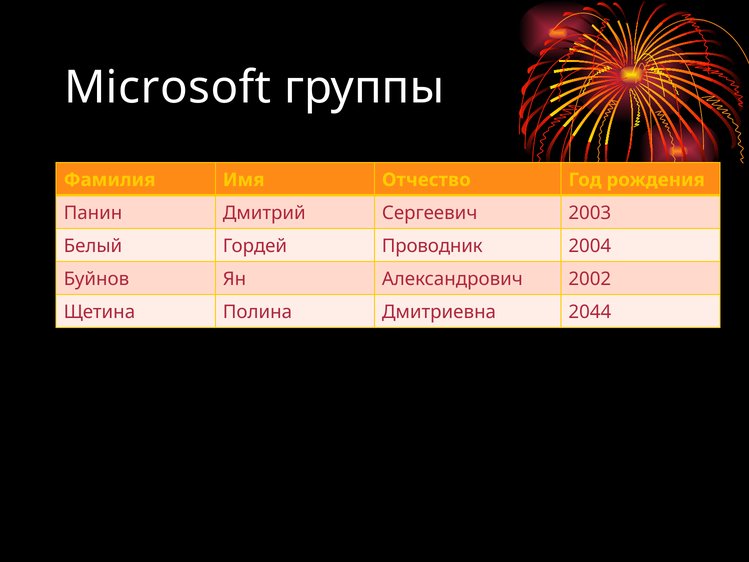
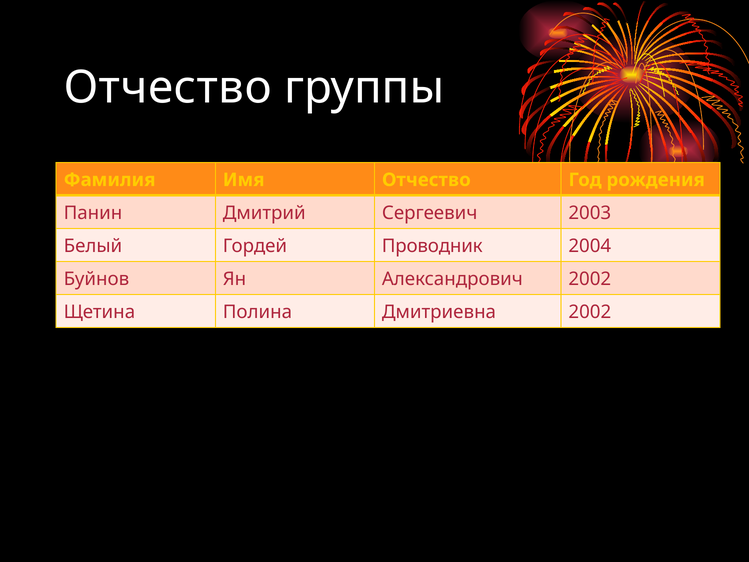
Microsoft at (168, 88): Microsoft -> Отчество
Дмитриевна 2044: 2044 -> 2002
